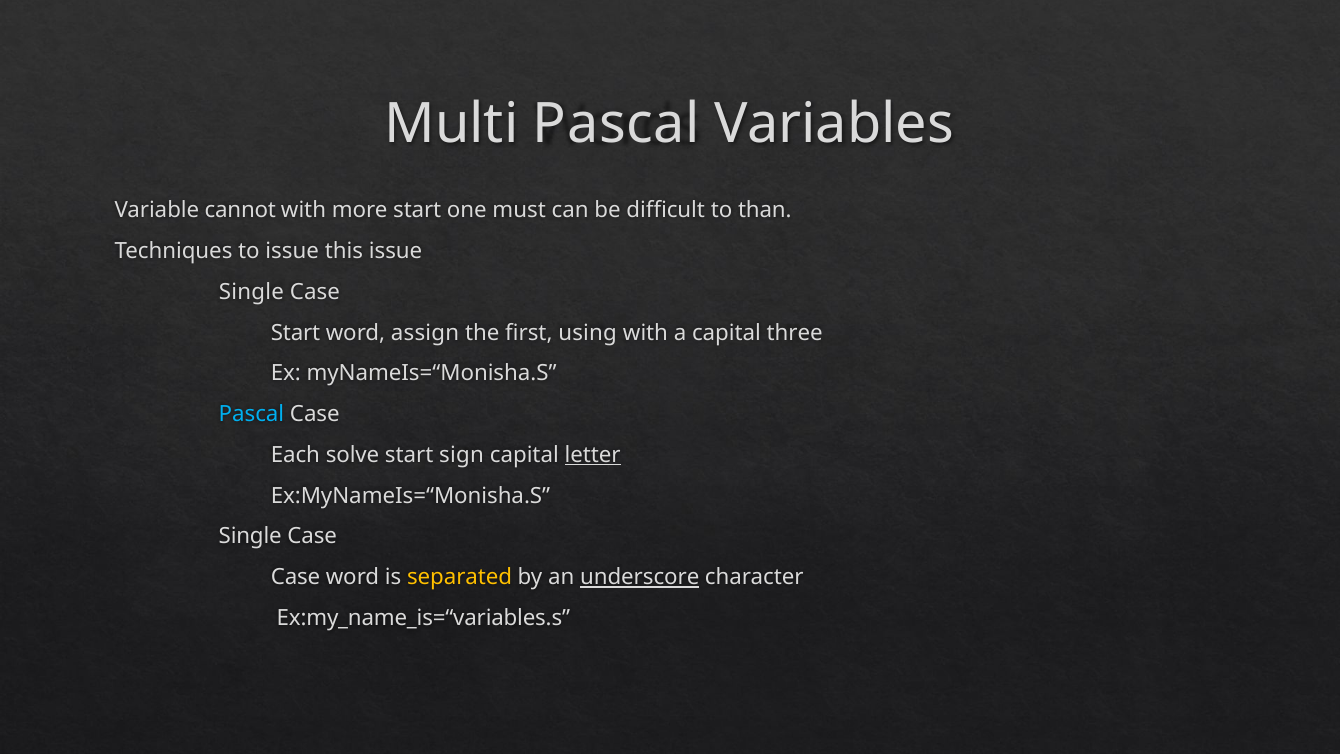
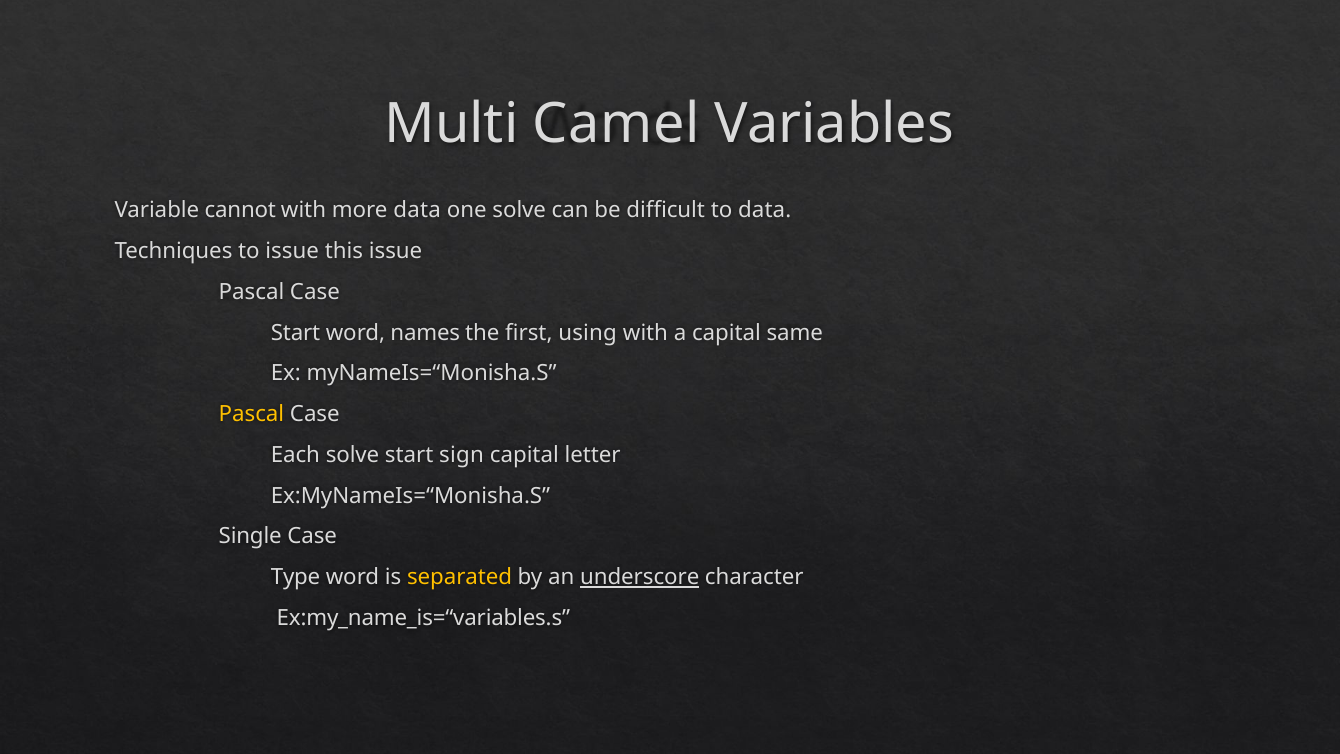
Multi Pascal: Pascal -> Camel
more start: start -> data
one must: must -> solve
to than: than -> data
Single at (251, 292): Single -> Pascal
assign: assign -> names
three: three -> same
Pascal at (251, 414) colour: light blue -> yellow
letter underline: present -> none
Case at (296, 577): Case -> Type
